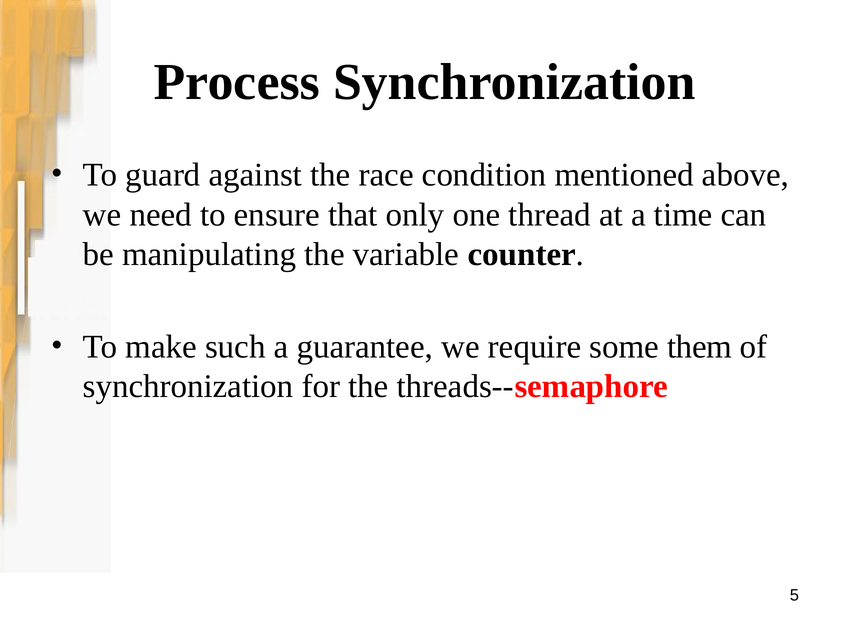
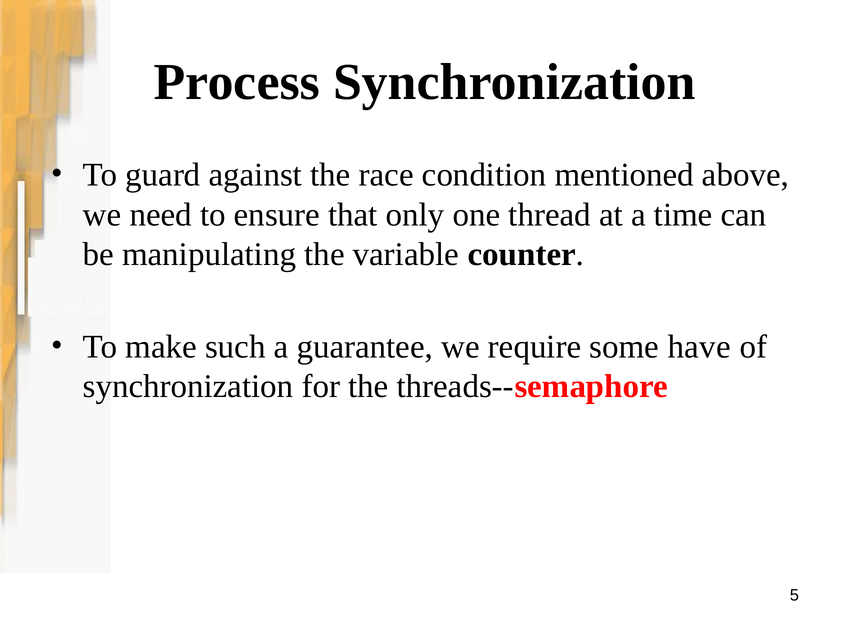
them: them -> have
